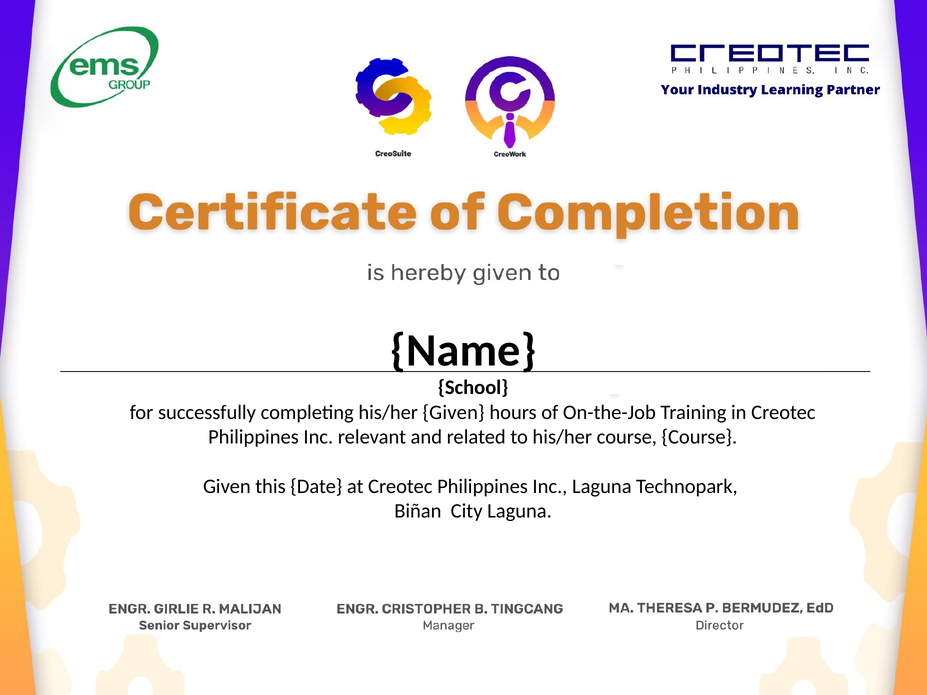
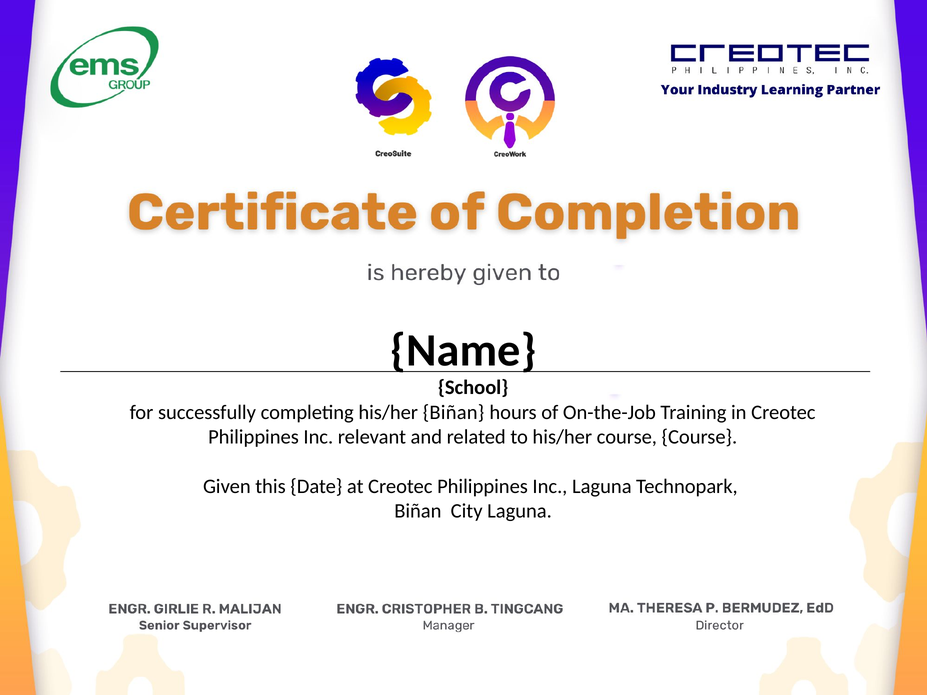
his/her Given: Given -> Biñan
